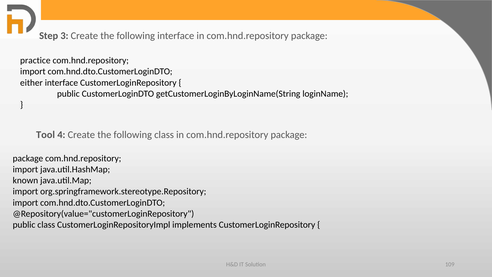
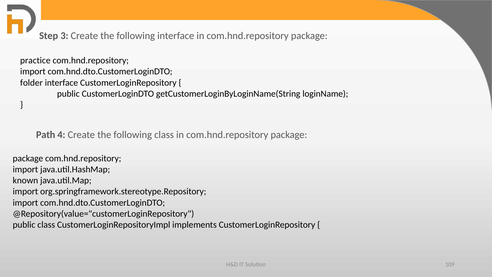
either: either -> folder
Tool: Tool -> Path
